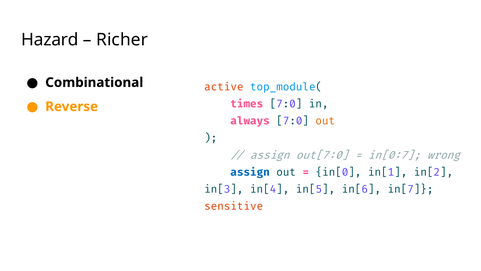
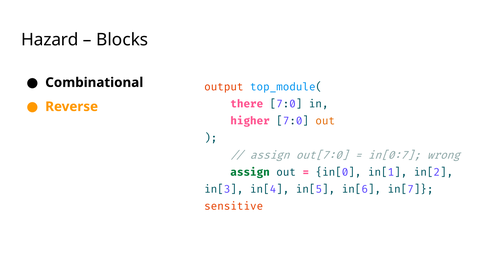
Richer: Richer -> Blocks
active: active -> output
times: times -> there
always: always -> higher
assign at (250, 172) colour: blue -> green
